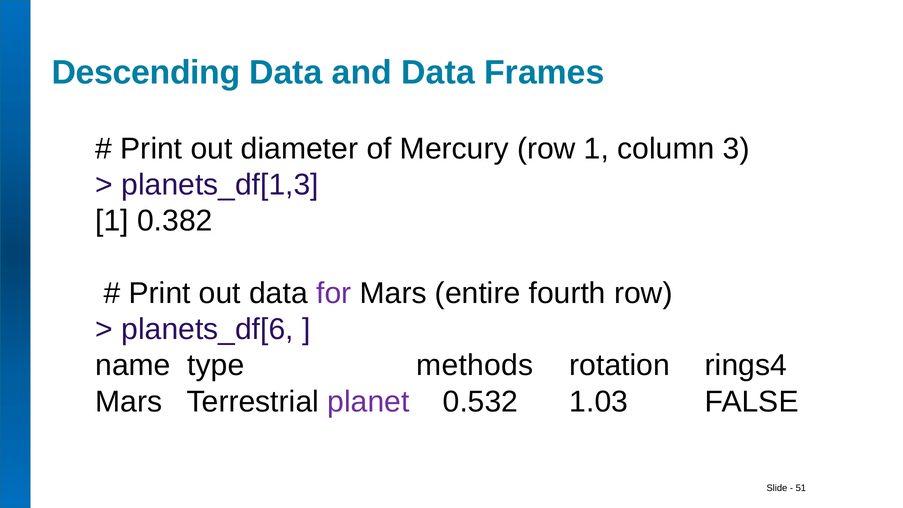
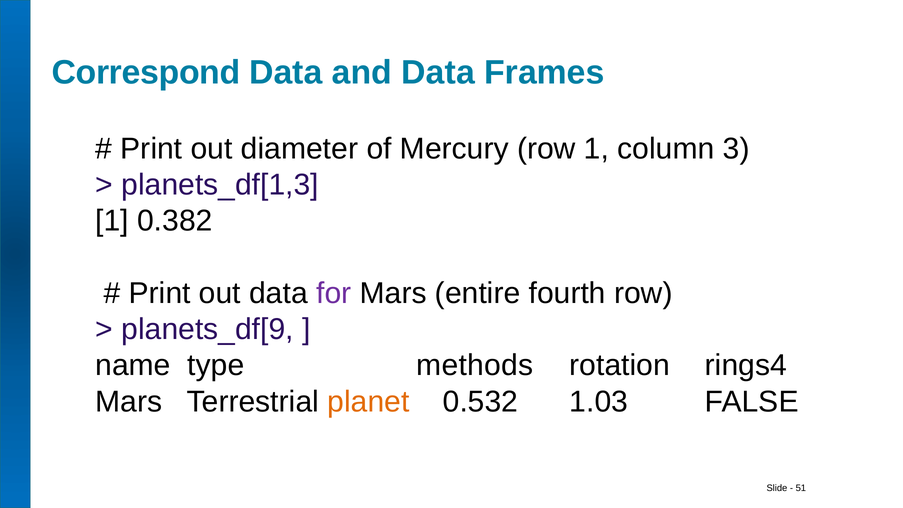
Descending: Descending -> Correspond
planets_df[6: planets_df[6 -> planets_df[9
planet colour: purple -> orange
